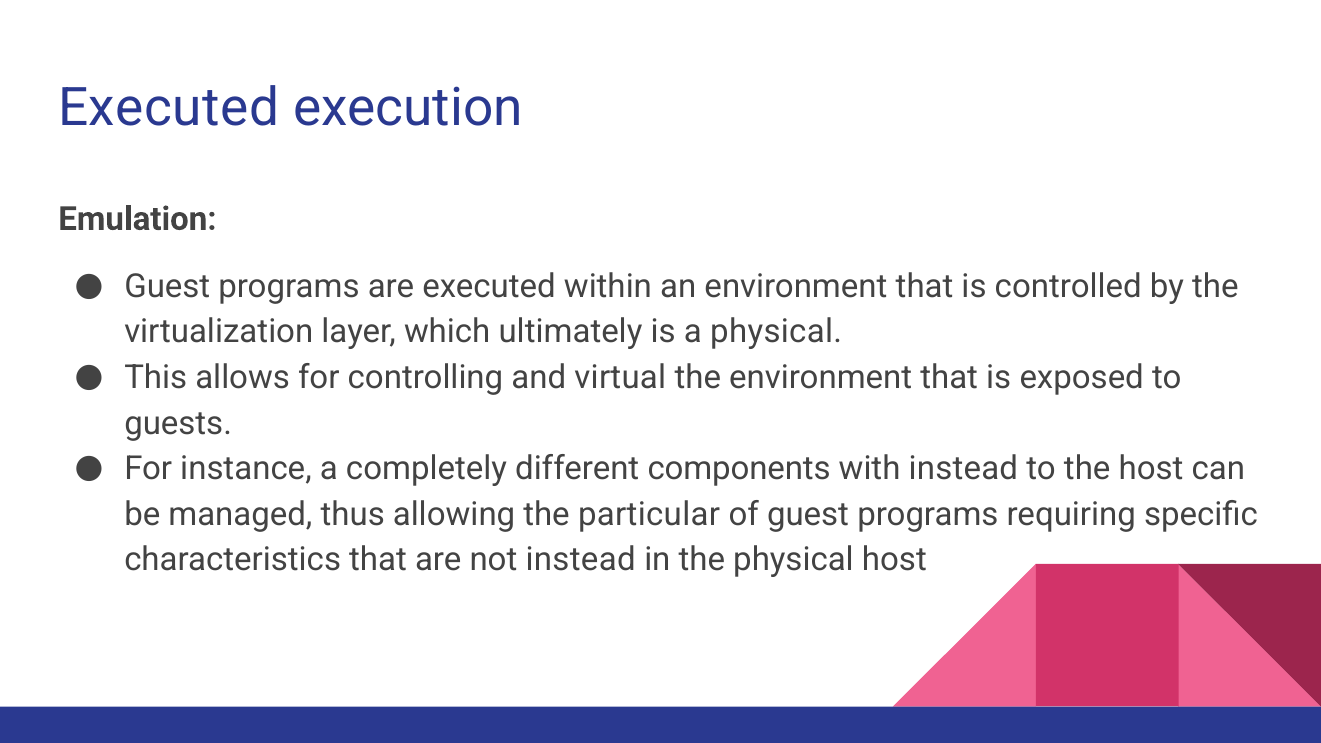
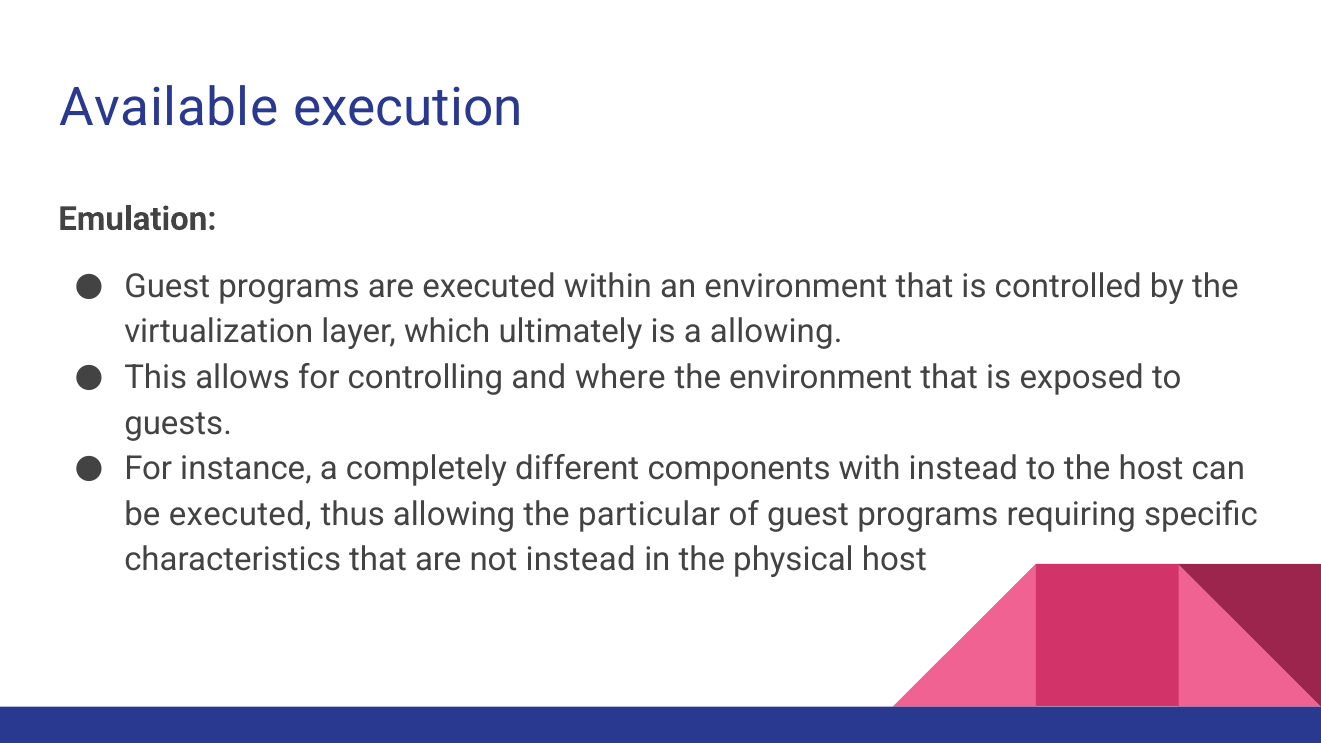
Executed at (169, 108): Executed -> Available
a physical: physical -> allowing
virtual: virtual -> where
be managed: managed -> executed
